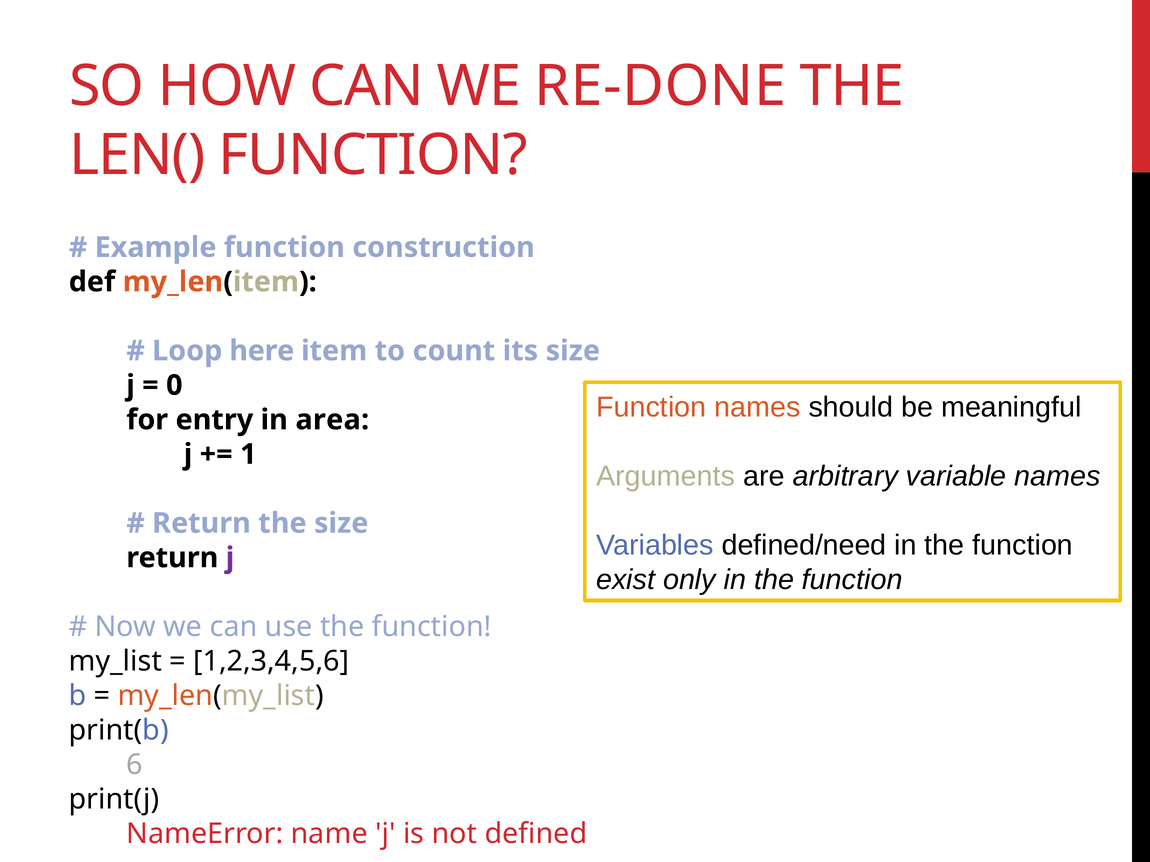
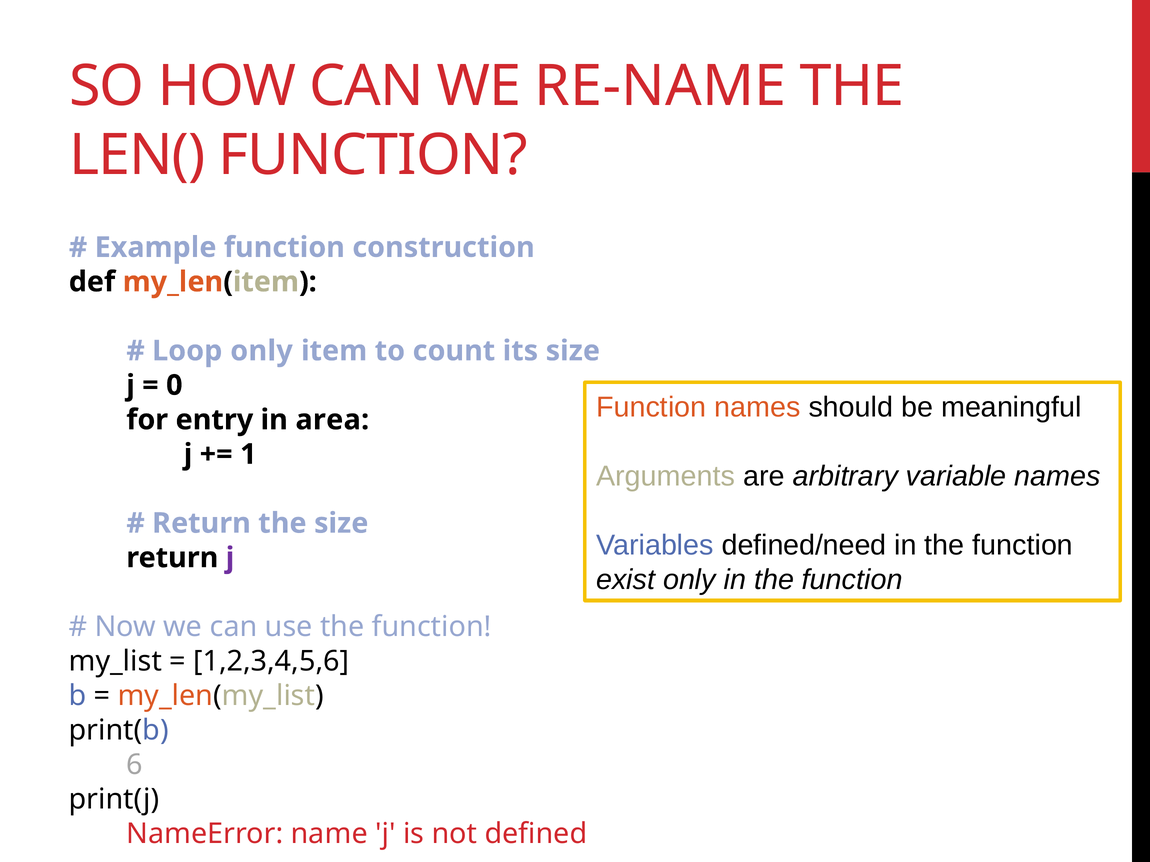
RE-DONE: RE-DONE -> RE-NAME
Loop here: here -> only
